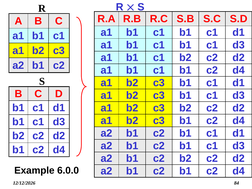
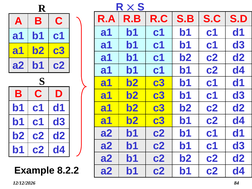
6.0.0: 6.0.0 -> 8.2.2
